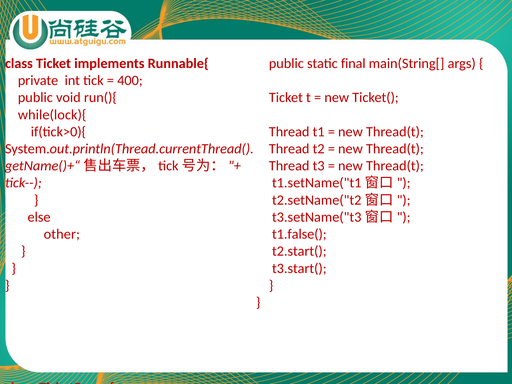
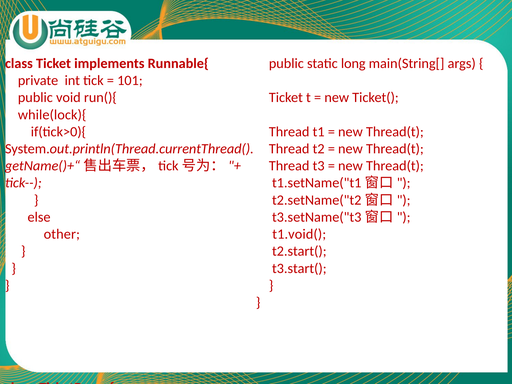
final: final -> long
400: 400 -> 101
t1.false(: t1.false( -> t1.void(
